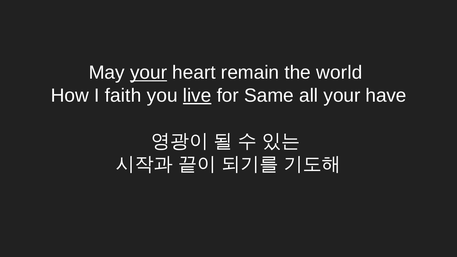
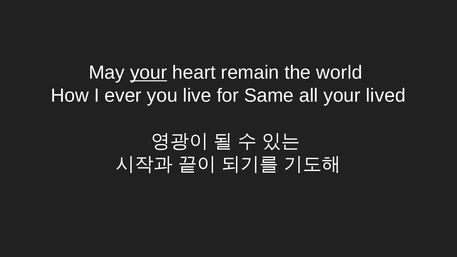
faith: faith -> ever
live underline: present -> none
have: have -> lived
